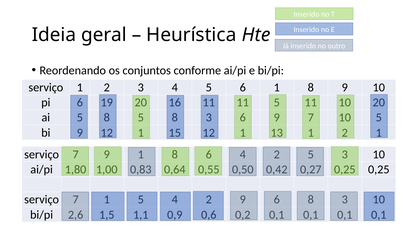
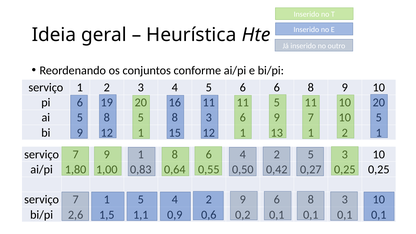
6 1: 1 -> 6
